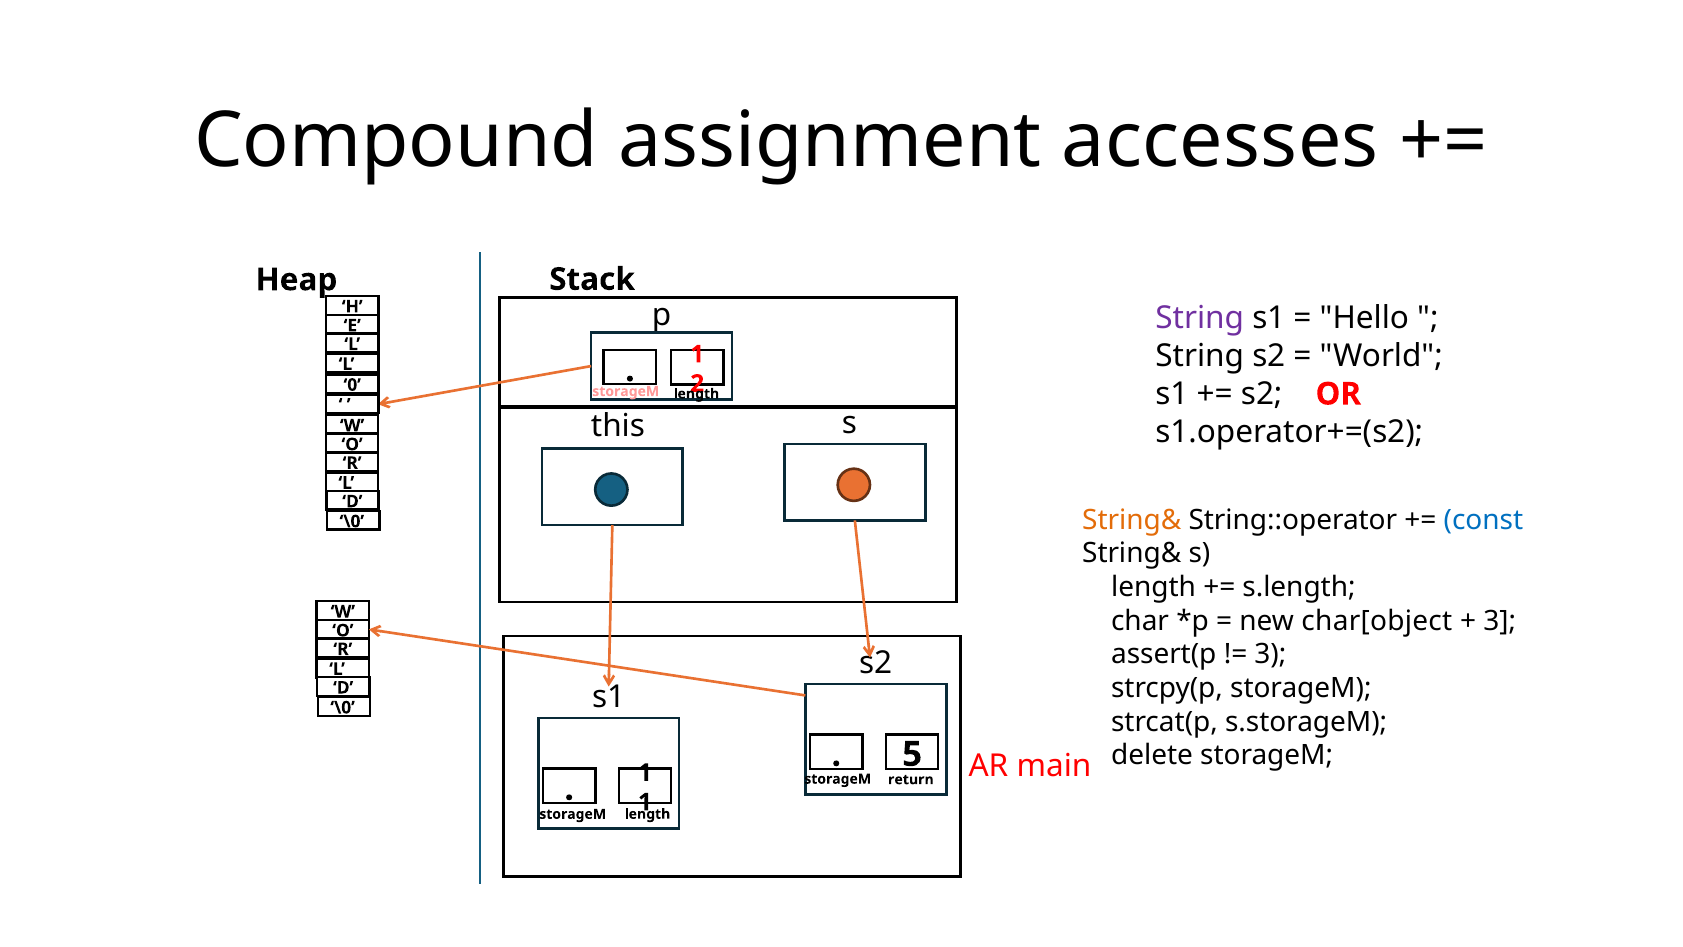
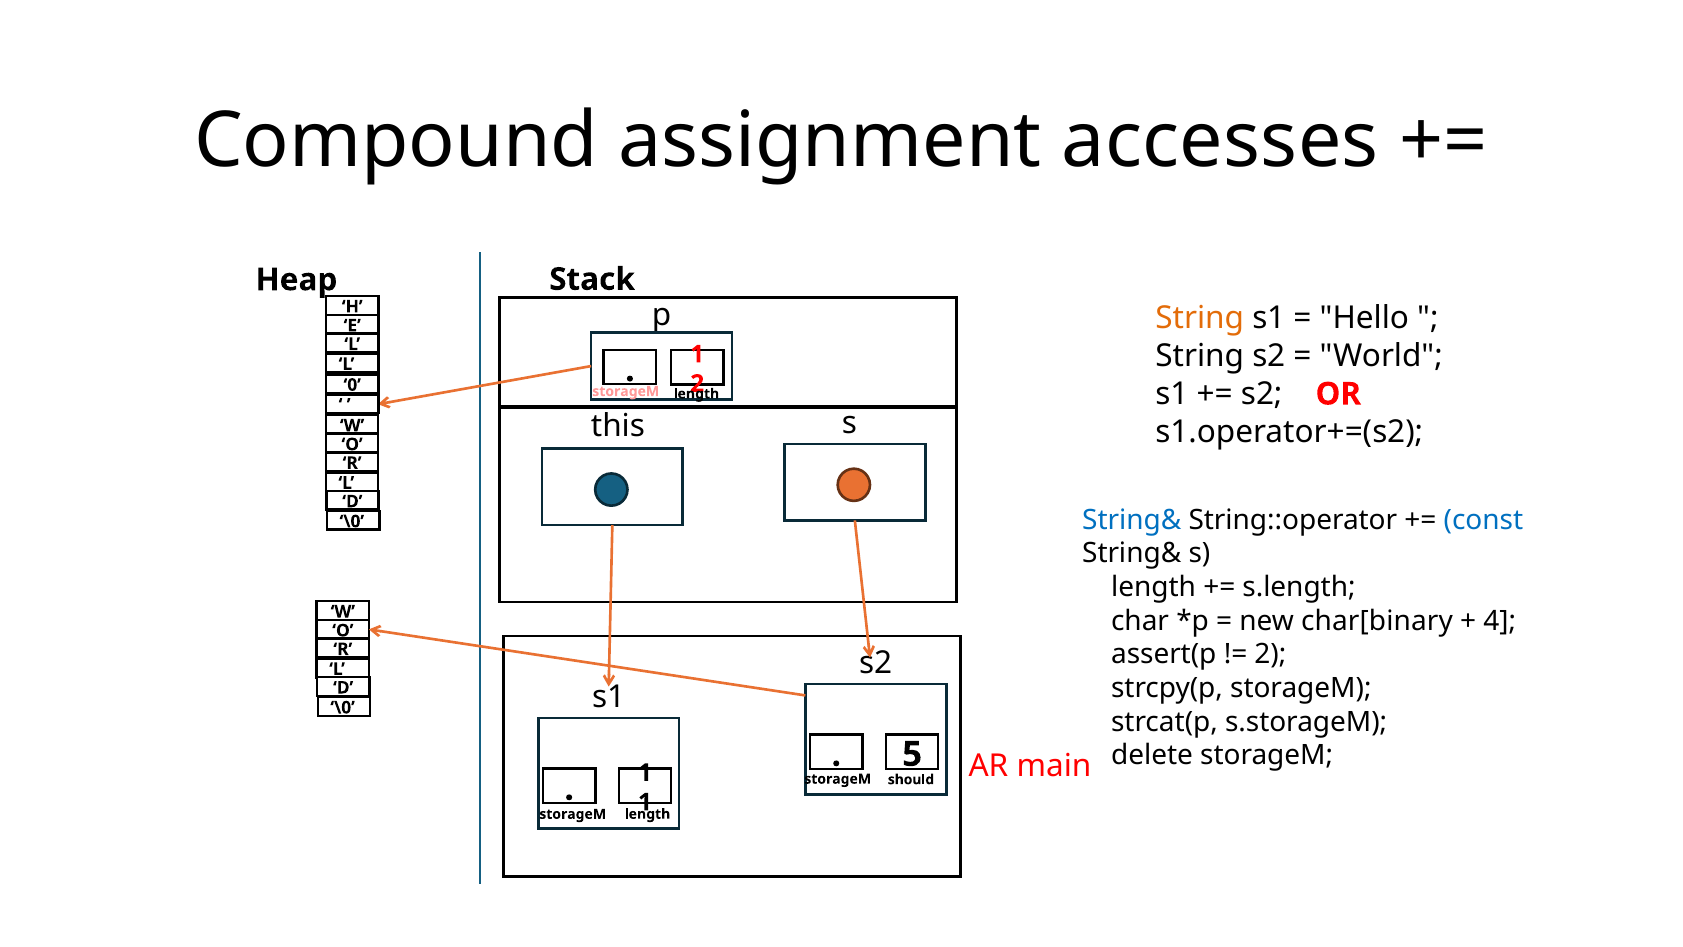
String at (1200, 318) colour: purple -> orange
String& at (1132, 520) colour: orange -> blue
char[object: char[object -> char[binary
3 at (1500, 621): 3 -> 4
3 at (1270, 654): 3 -> 2
return: return -> should
